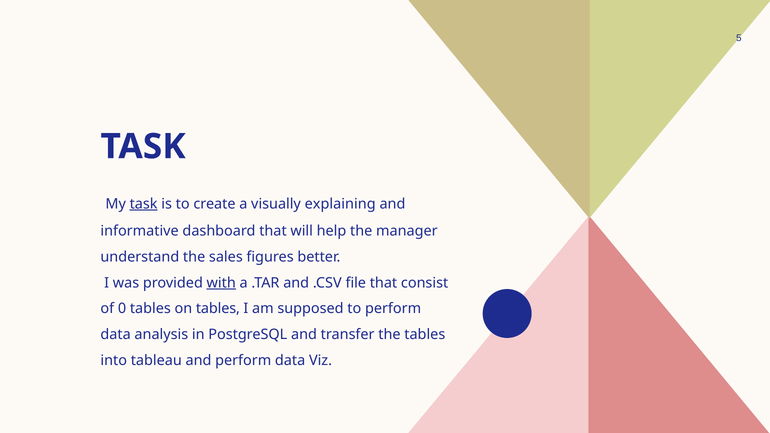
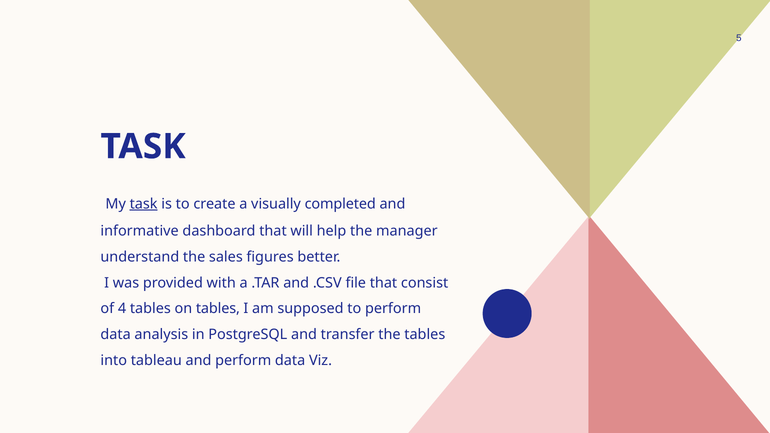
explaining: explaining -> completed
with underline: present -> none
0: 0 -> 4
